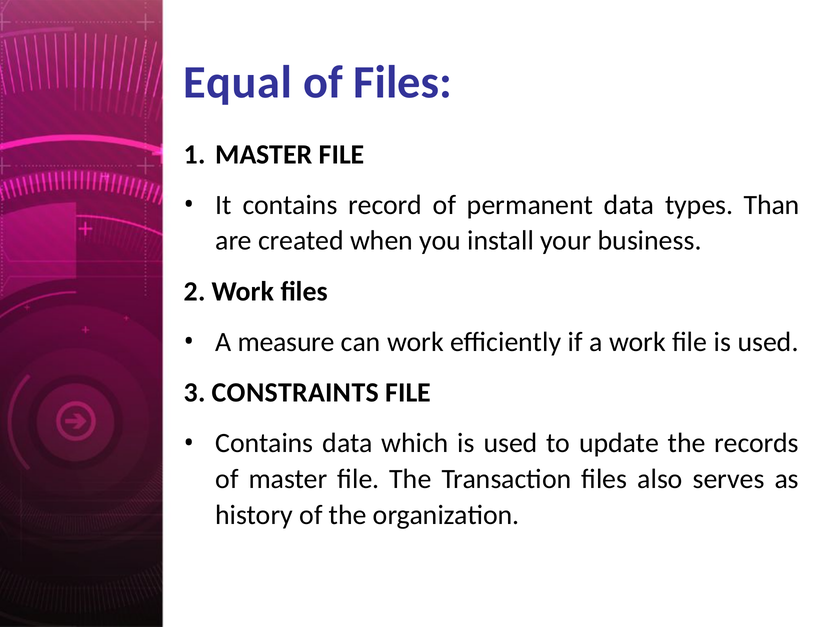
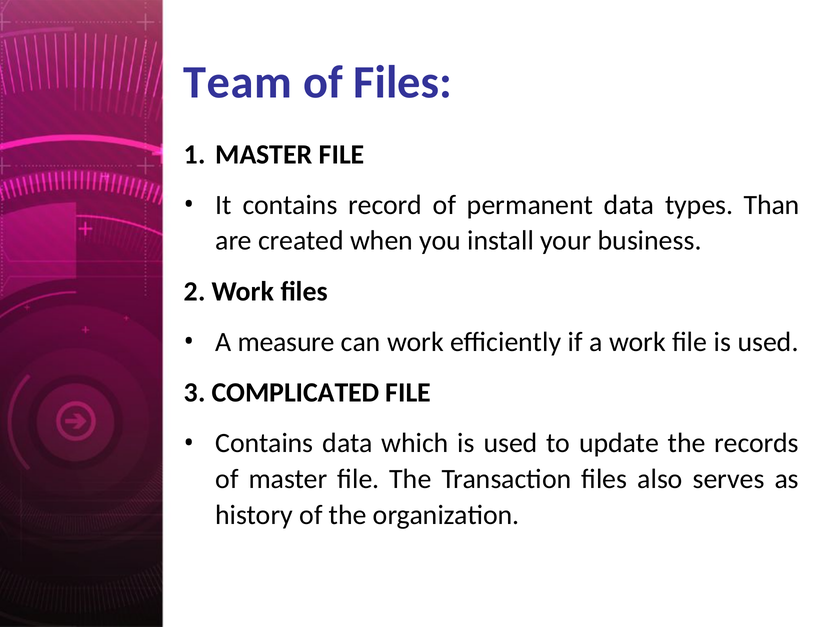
Equal: Equal -> Team
CONSTRAINTS: CONSTRAINTS -> COMPLICATED
